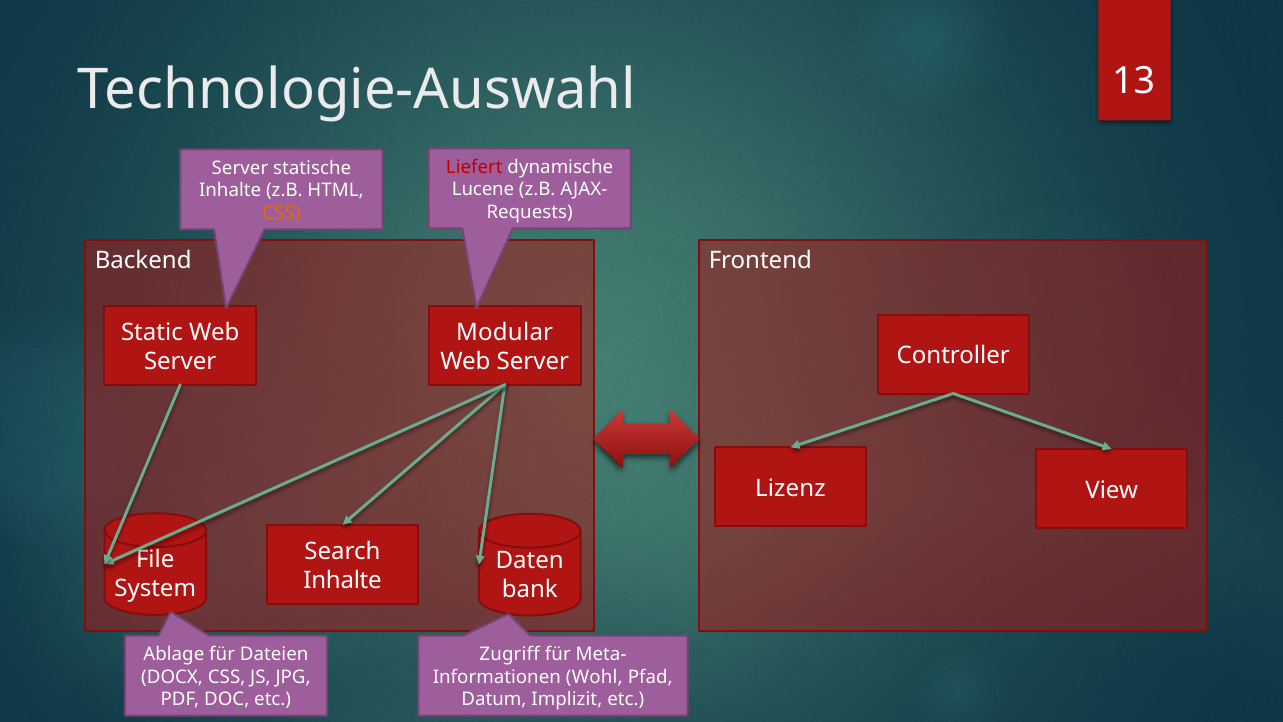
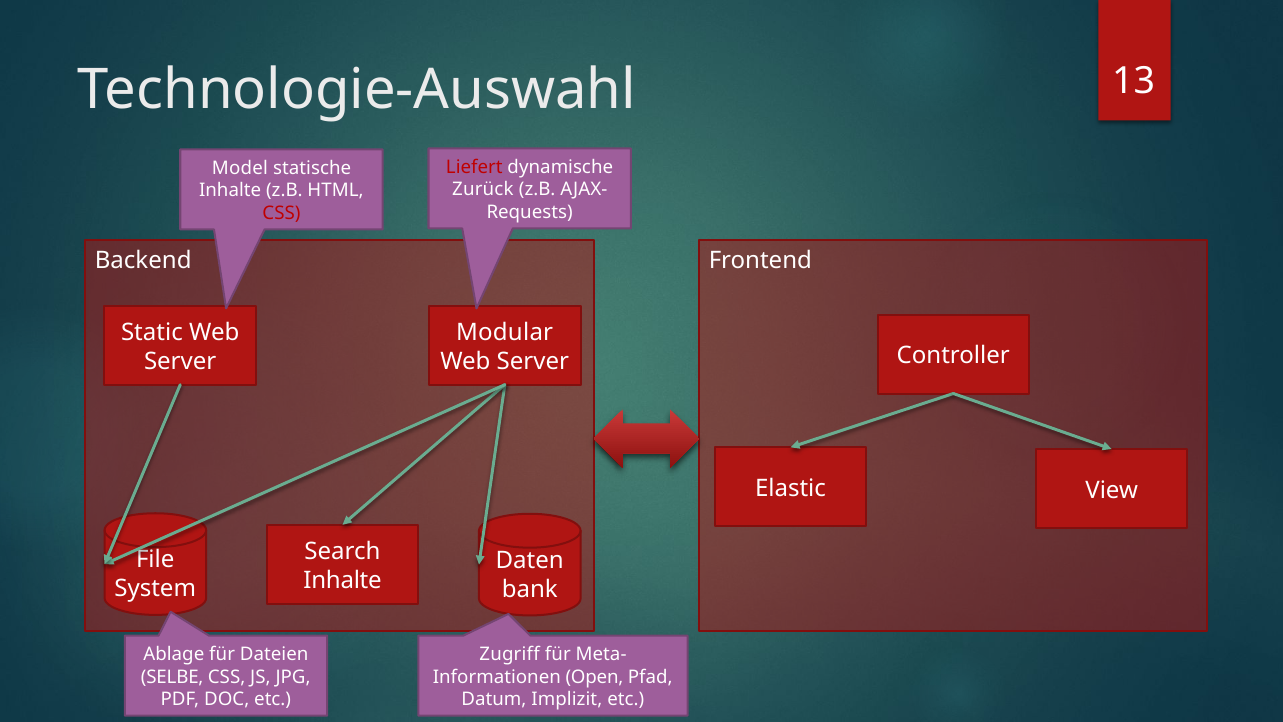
Server at (240, 168): Server -> Model
Lucene: Lucene -> Zurück
CSS at (281, 213) colour: orange -> red
Lizenz: Lizenz -> Elastic
DOCX: DOCX -> SELBE
Wohl: Wohl -> Open
